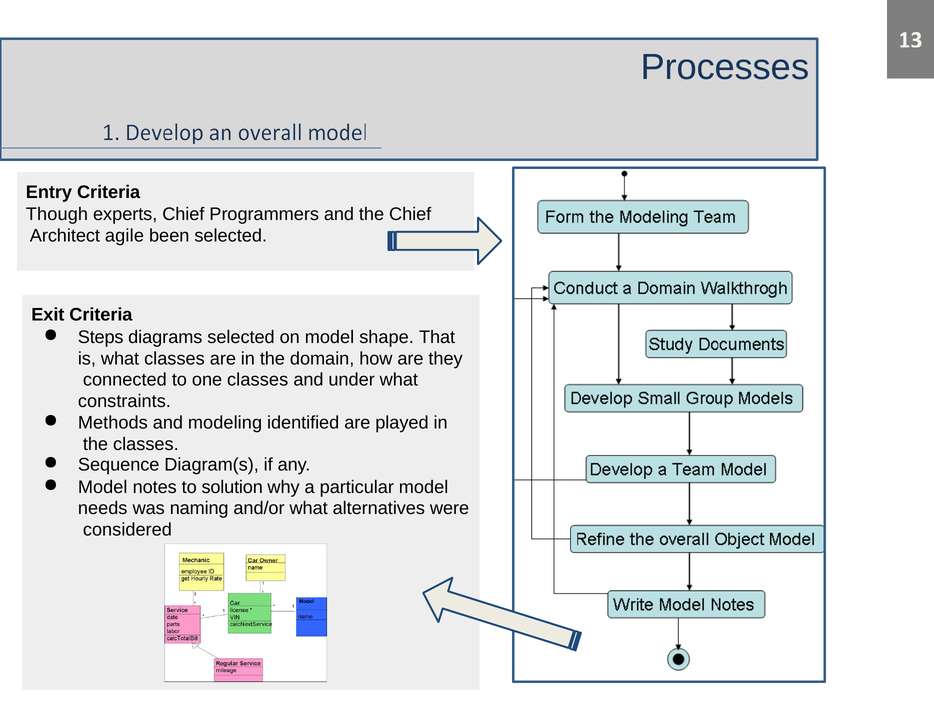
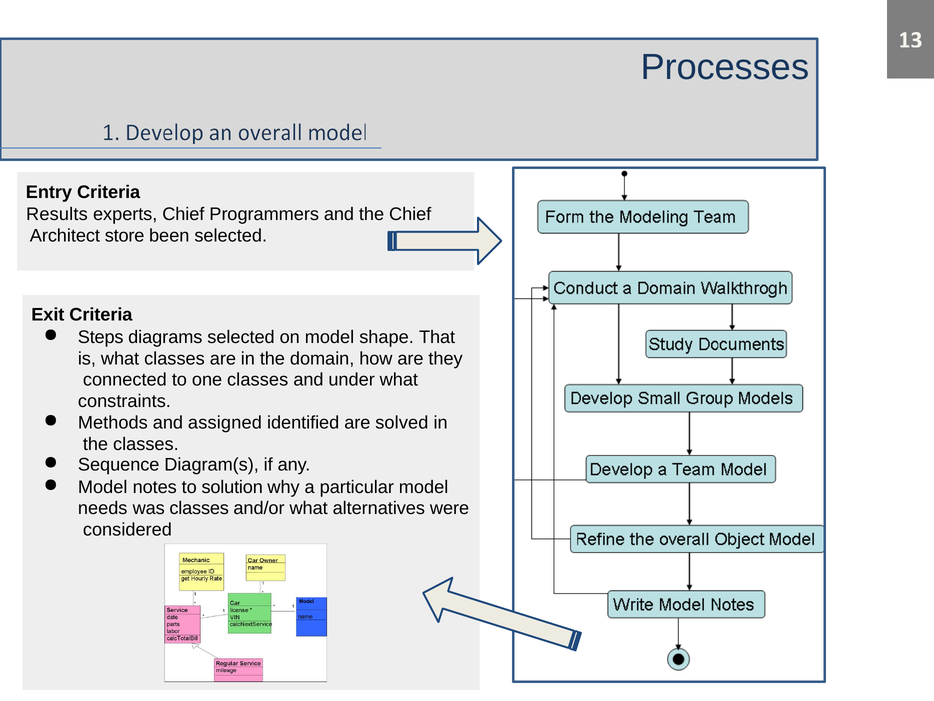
Though: Though -> Results
agile: agile -> store
modeling: modeling -> assigned
played: played -> solved
was naming: naming -> classes
